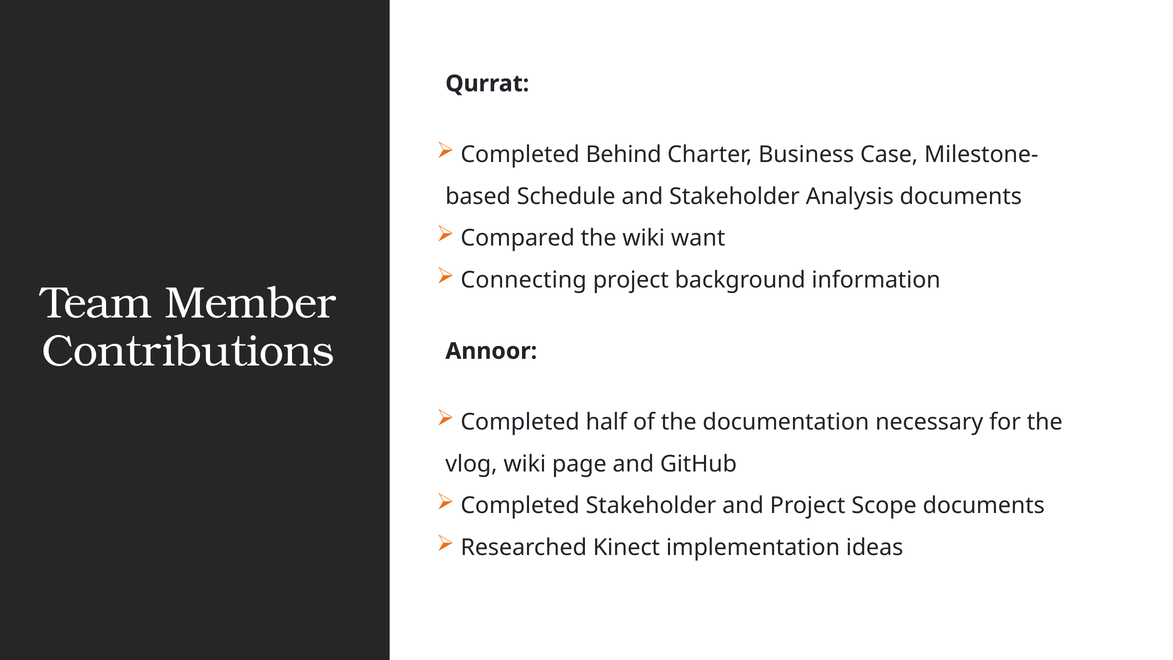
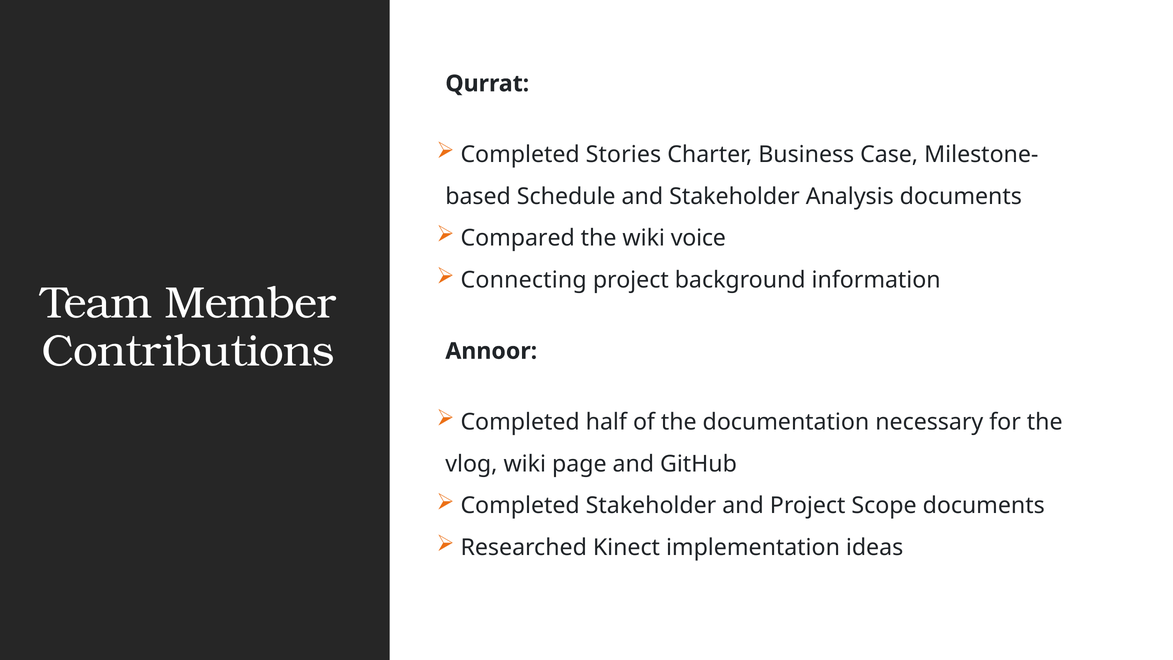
Behind: Behind -> Stories
want: want -> voice
